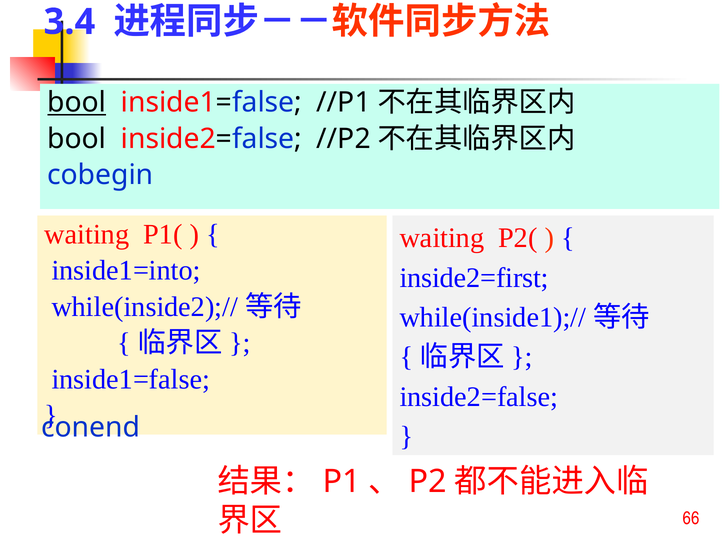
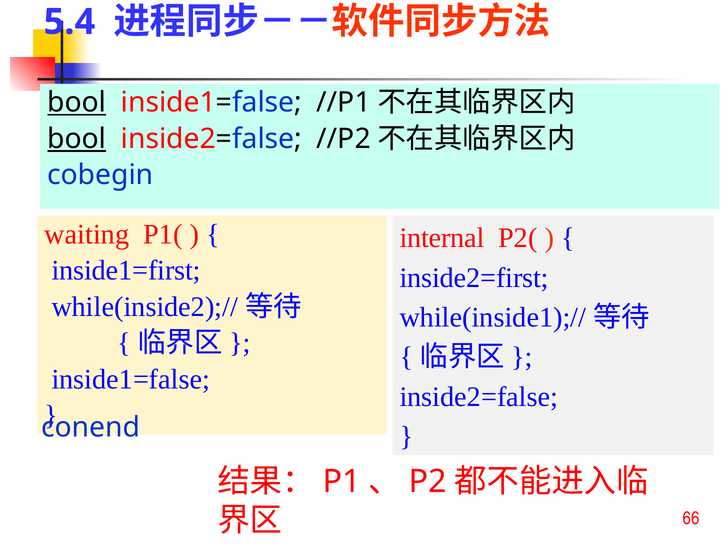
3.4: 3.4 -> 5.4
bool at (77, 139) underline: none -> present
waiting at (442, 238): waiting -> internal
inside1=into: inside1=into -> inside1=first
